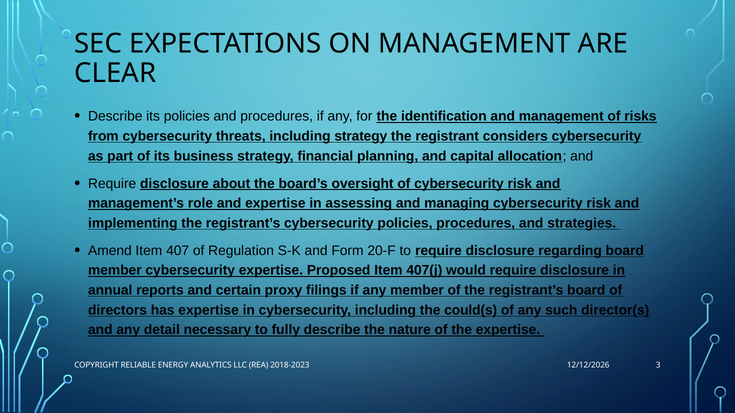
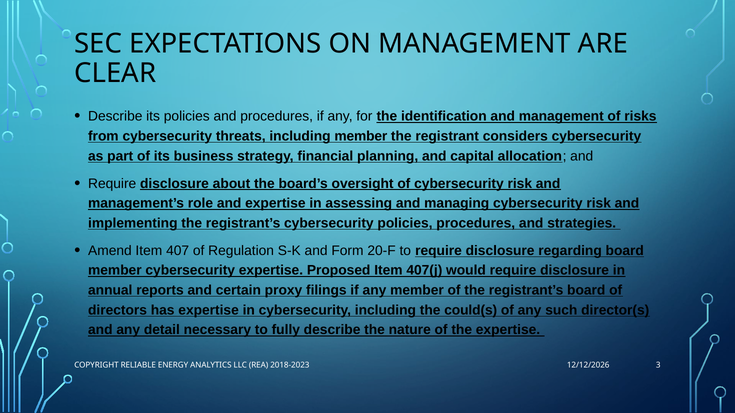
including strategy: strategy -> member
